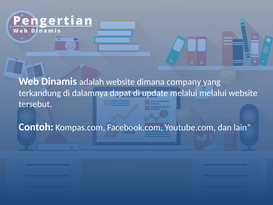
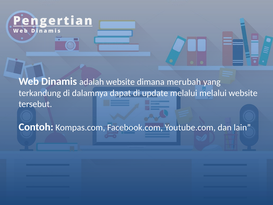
company: company -> merubah
